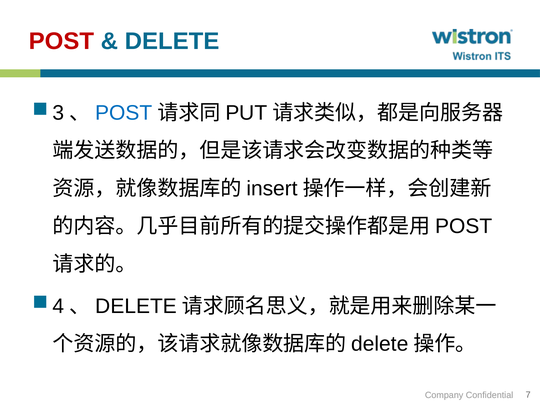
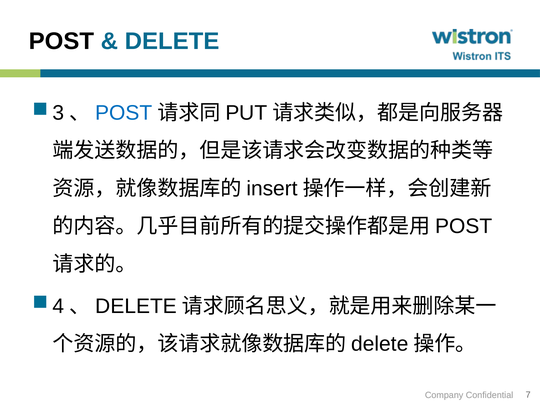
POST at (61, 41) colour: red -> black
